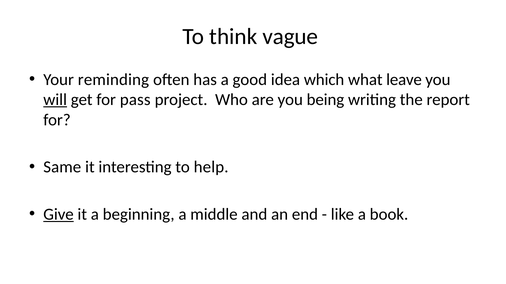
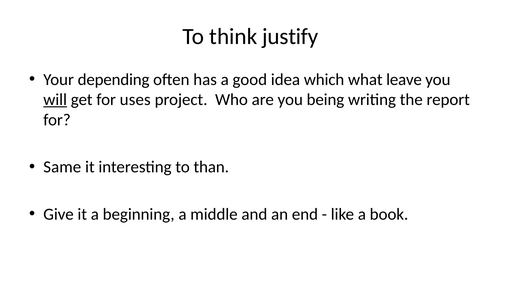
vague: vague -> justify
reminding: reminding -> depending
pass: pass -> uses
help: help -> than
Give underline: present -> none
